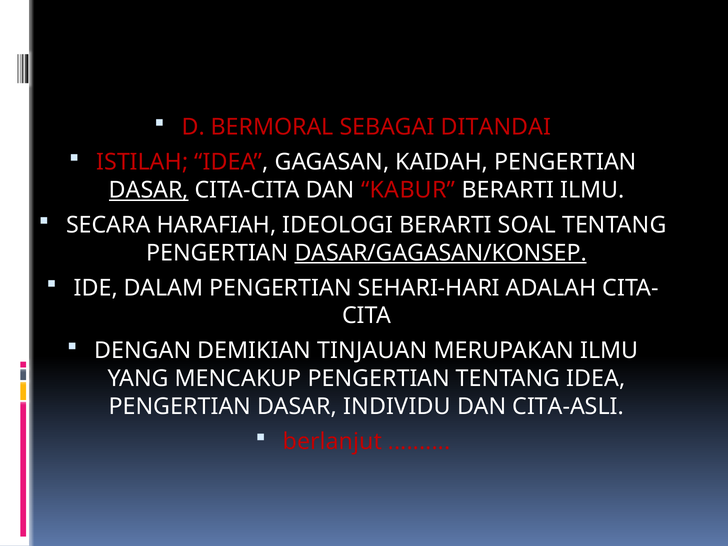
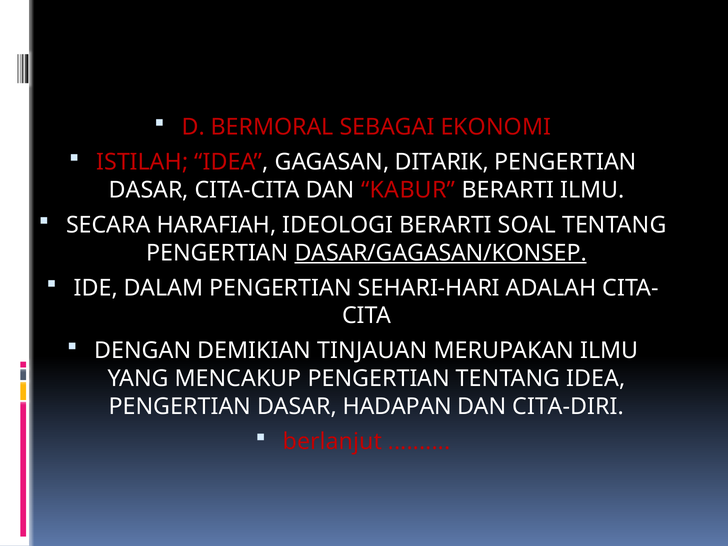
DITANDAI: DITANDAI -> EKONOMI
KAIDAH: KAIDAH -> DITARIK
DASAR at (149, 190) underline: present -> none
INDIVIDU: INDIVIDU -> HADAPAN
CITA-ASLI: CITA-ASLI -> CITA-DIRI
